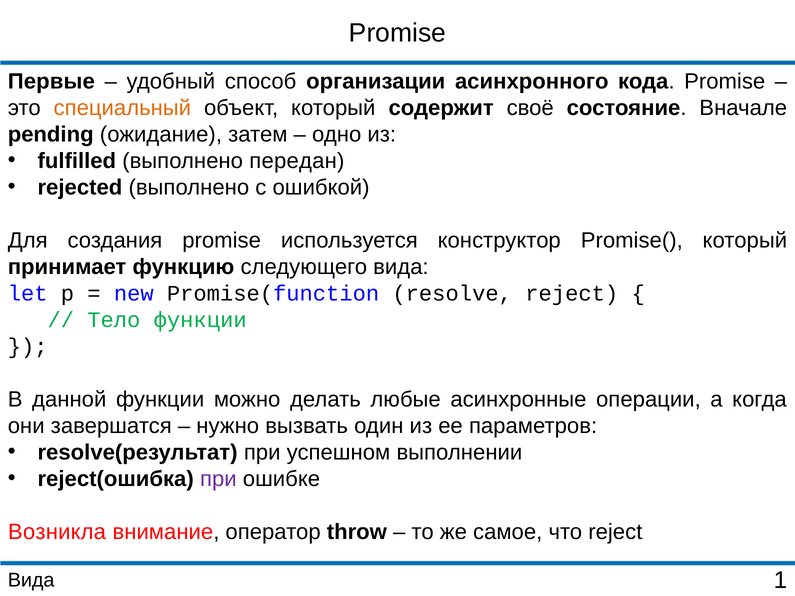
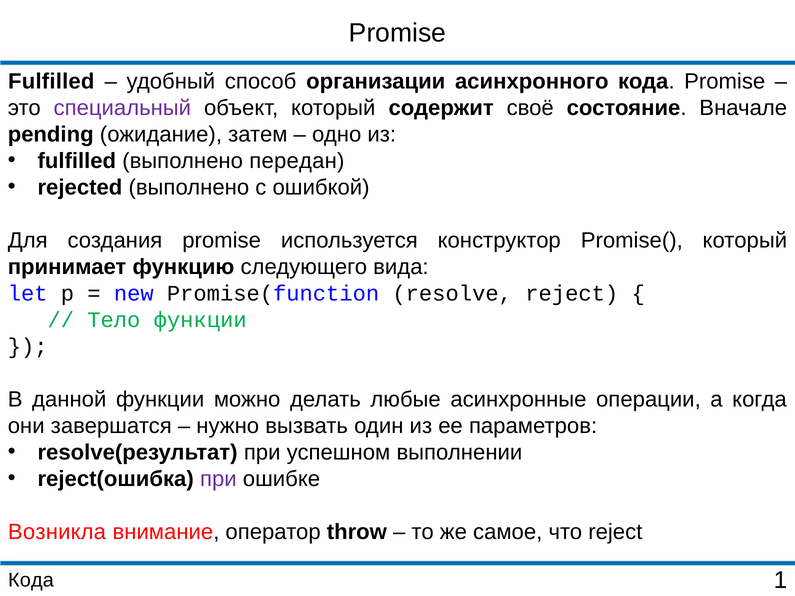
Первые at (51, 81): Первые -> Fulfilled
специальный colour: orange -> purple
Вида at (31, 581): Вида -> Кода
